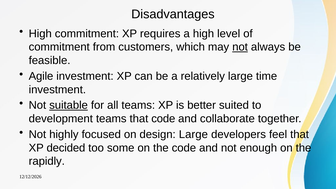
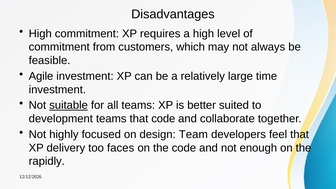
not at (240, 47) underline: present -> none
design Large: Large -> Team
decided: decided -> delivery
some: some -> faces
